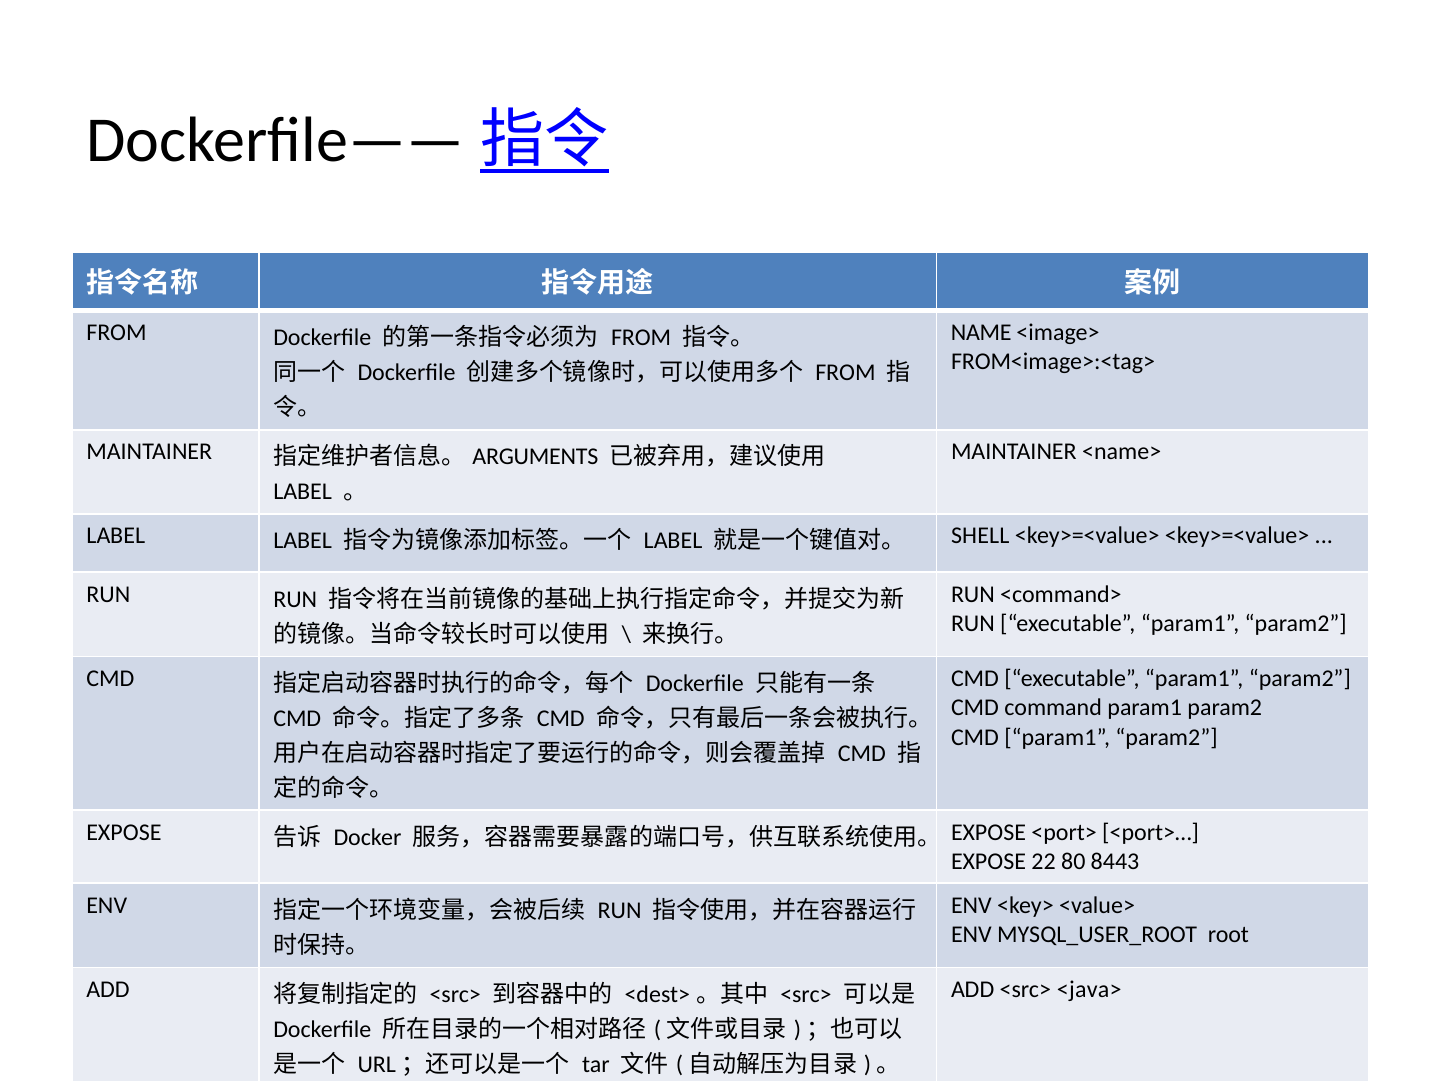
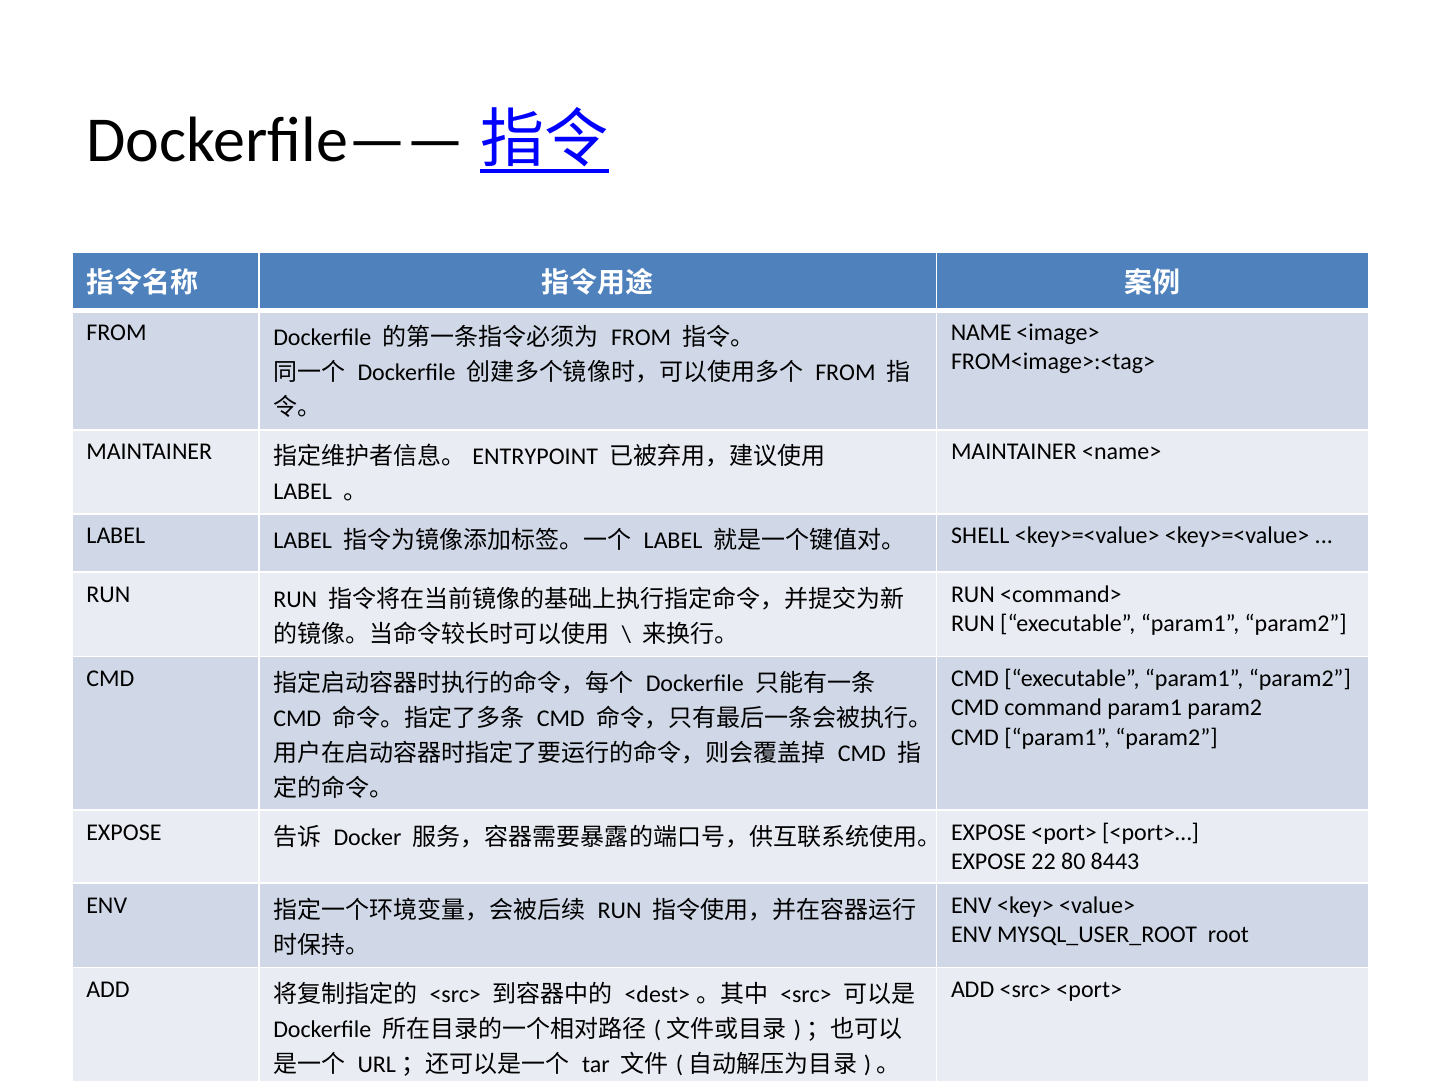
ARGUMENTS: ARGUMENTS -> ENTRYPOINT
<src> <java>: <java> -> <port>
